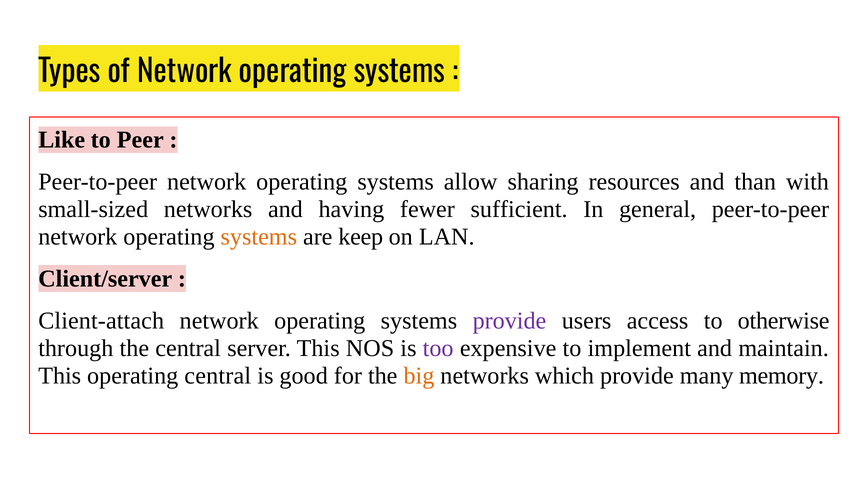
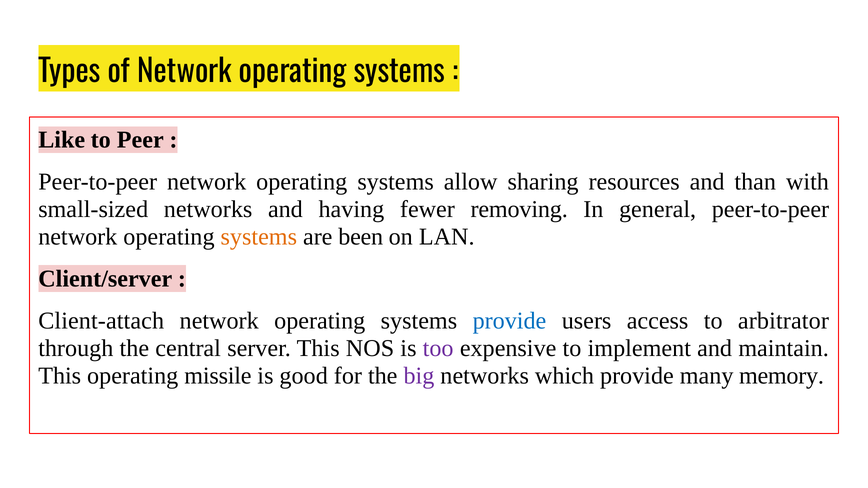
sufficient: sufficient -> removing
keep: keep -> been
provide at (509, 321) colour: purple -> blue
otherwise: otherwise -> arbitrator
operating central: central -> missile
big colour: orange -> purple
